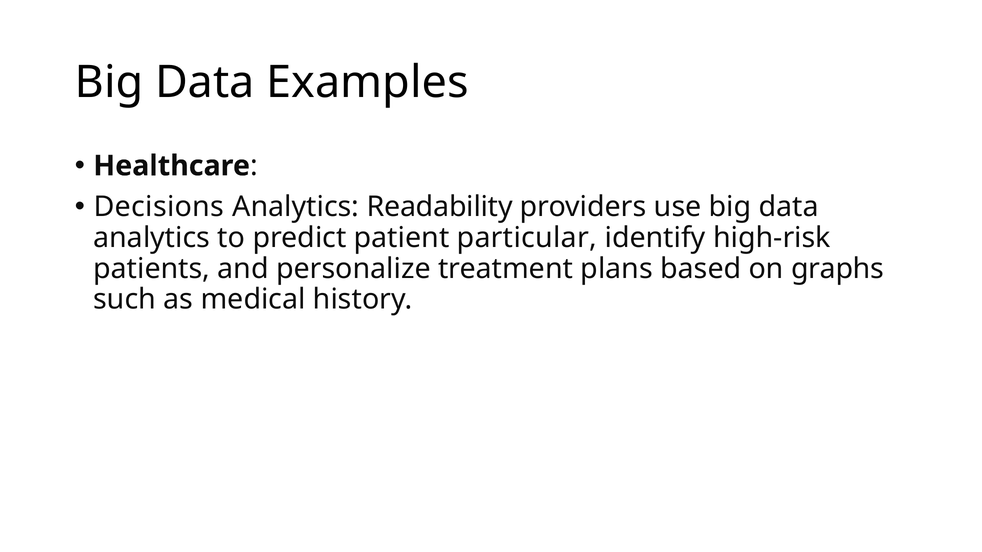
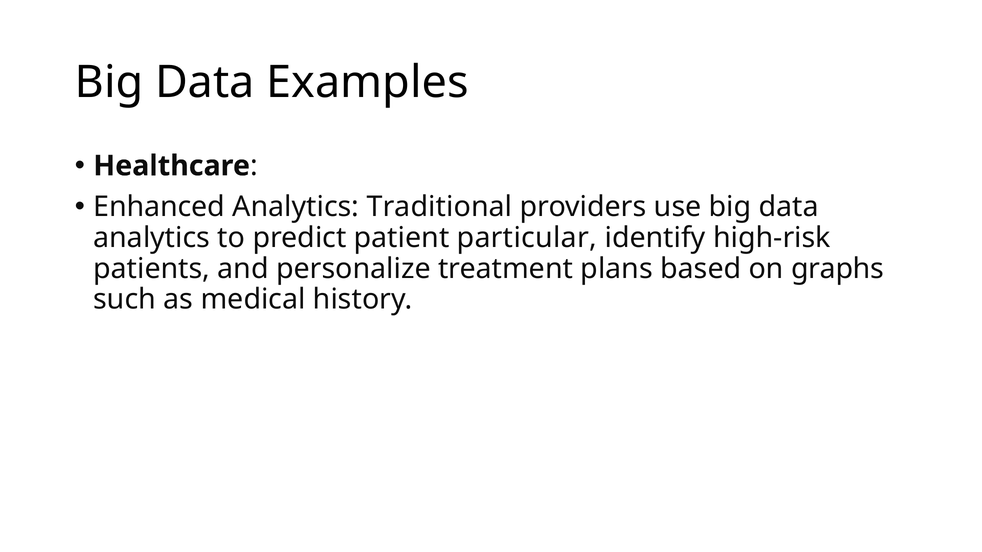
Decisions: Decisions -> Enhanced
Readability: Readability -> Traditional
